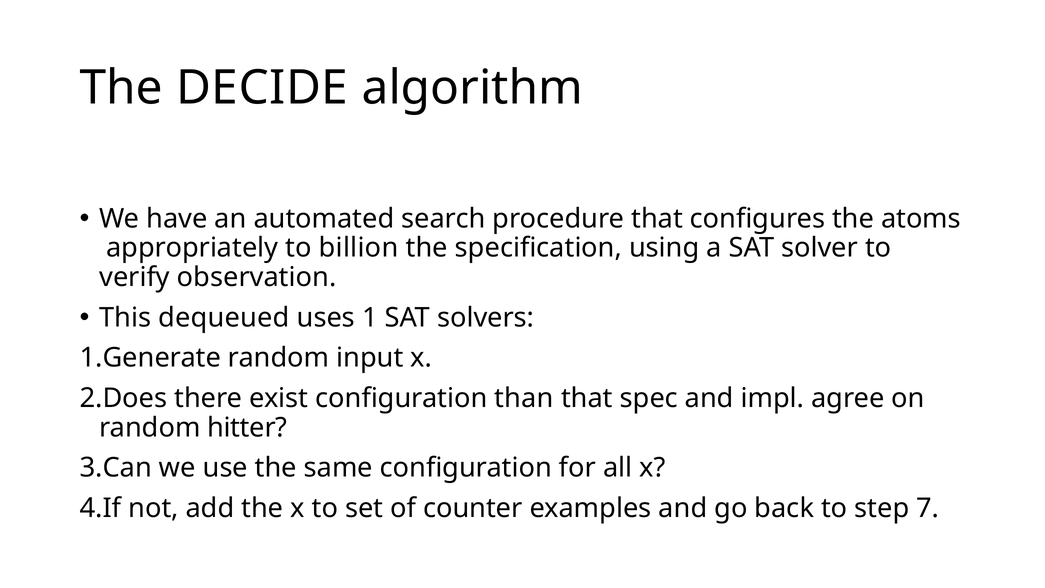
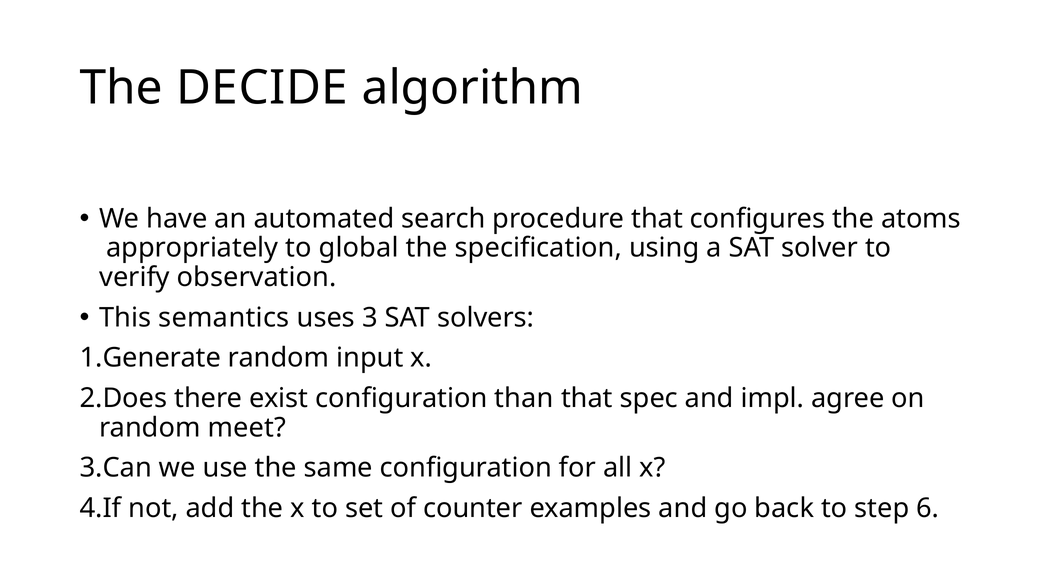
billion: billion -> global
dequeued: dequeued -> semantics
1: 1 -> 3
hitter: hitter -> meet
7: 7 -> 6
